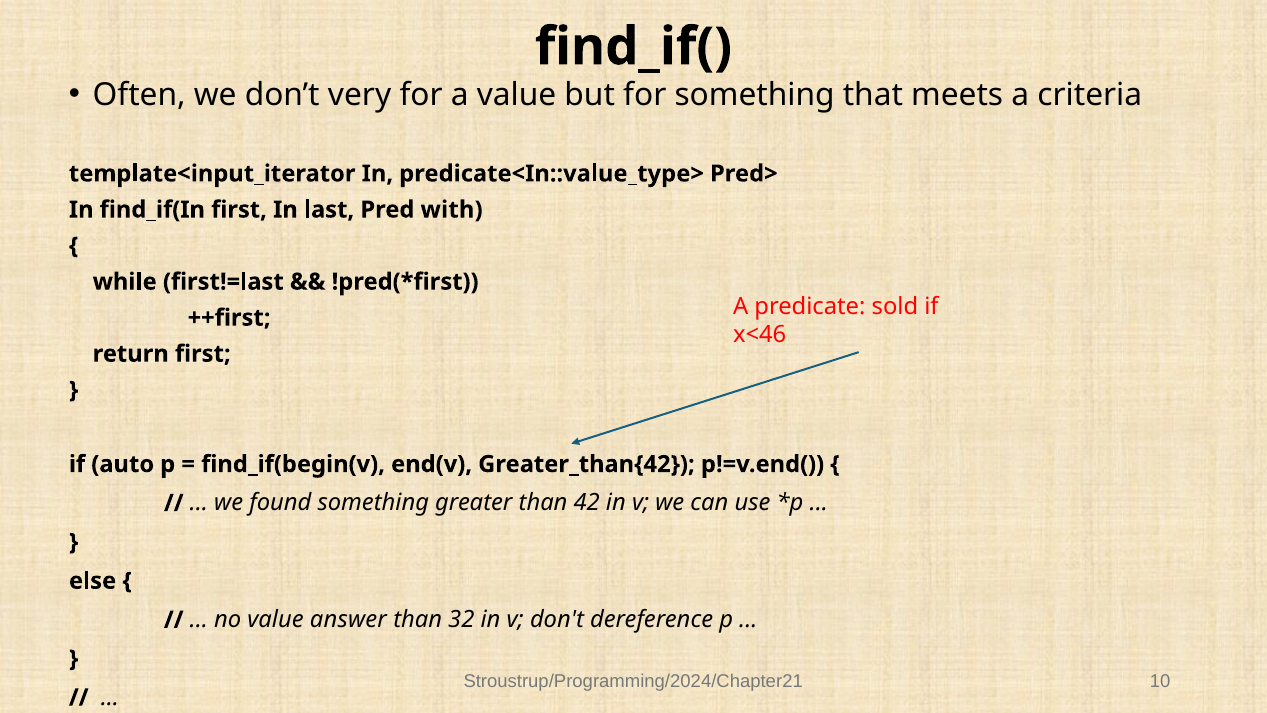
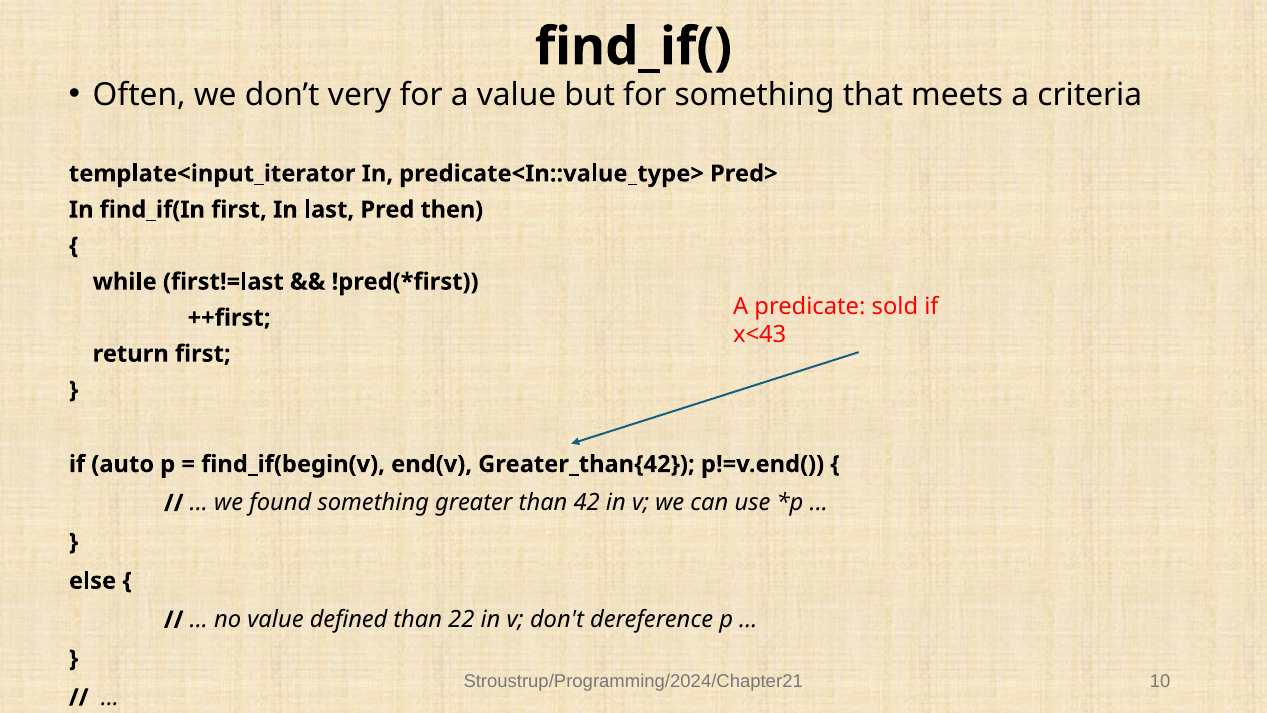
with: with -> then
x<46: x<46 -> x<43
answer: answer -> defined
32: 32 -> 22
